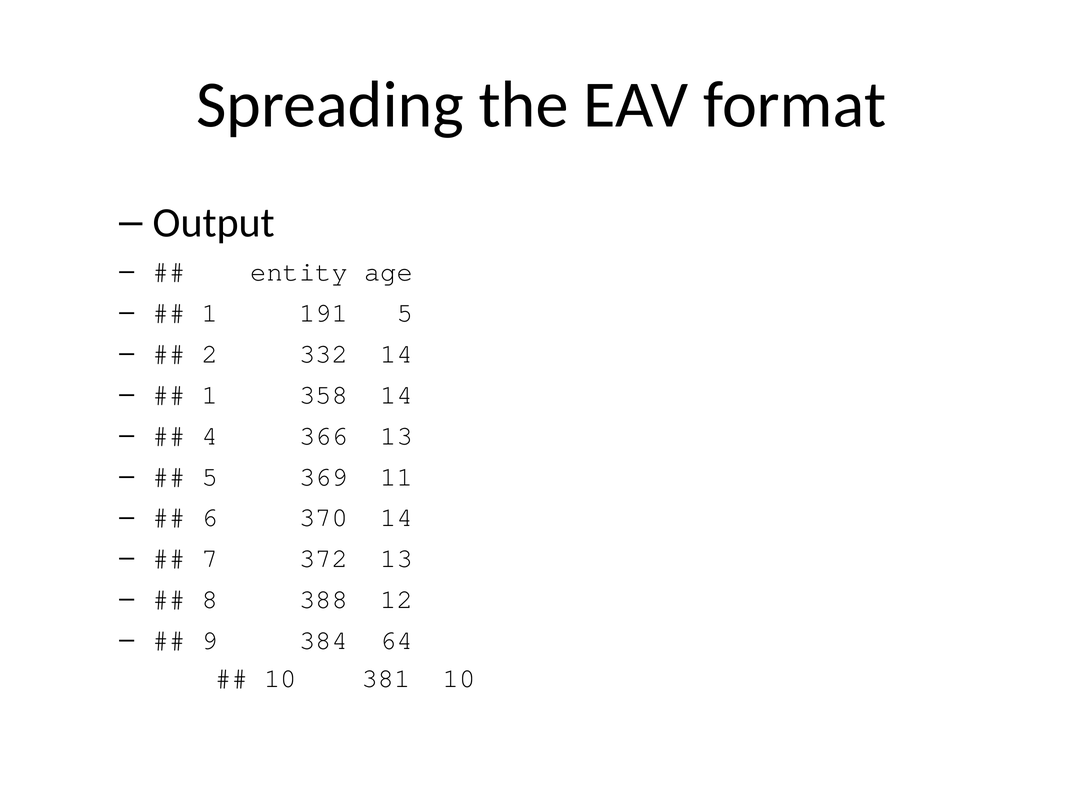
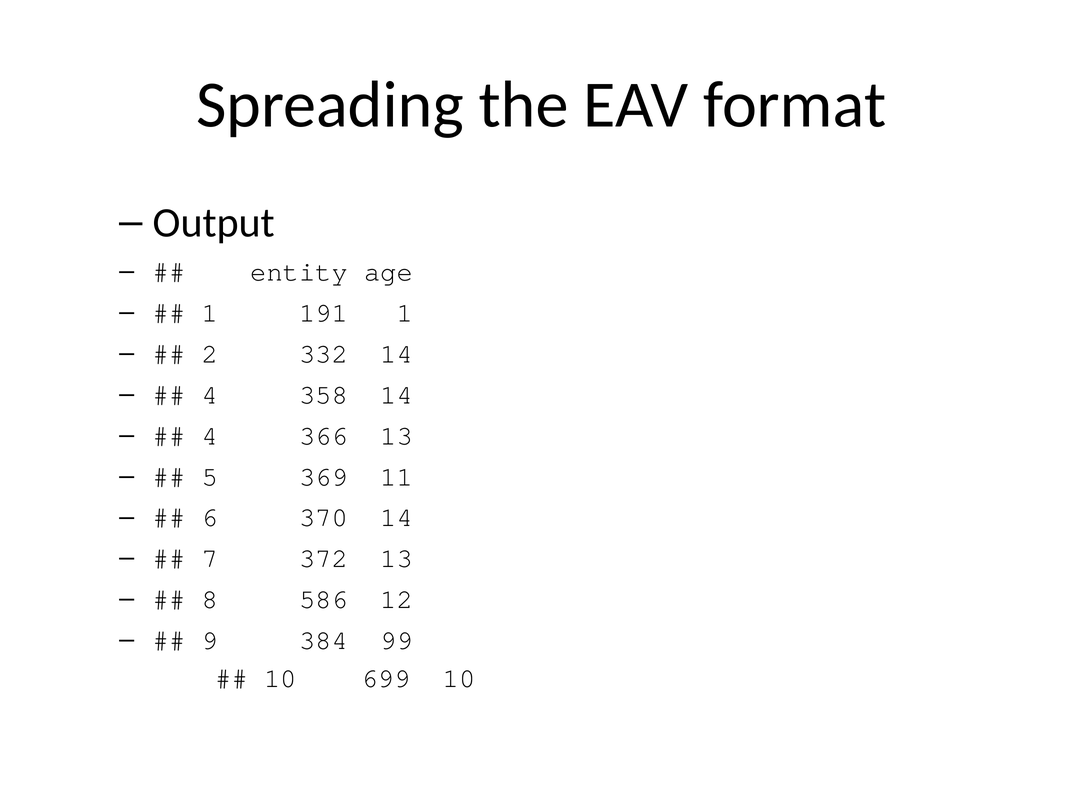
191 5: 5 -> 1
1 at (210, 395): 1 -> 4
388: 388 -> 586
64: 64 -> 99
381: 381 -> 699
